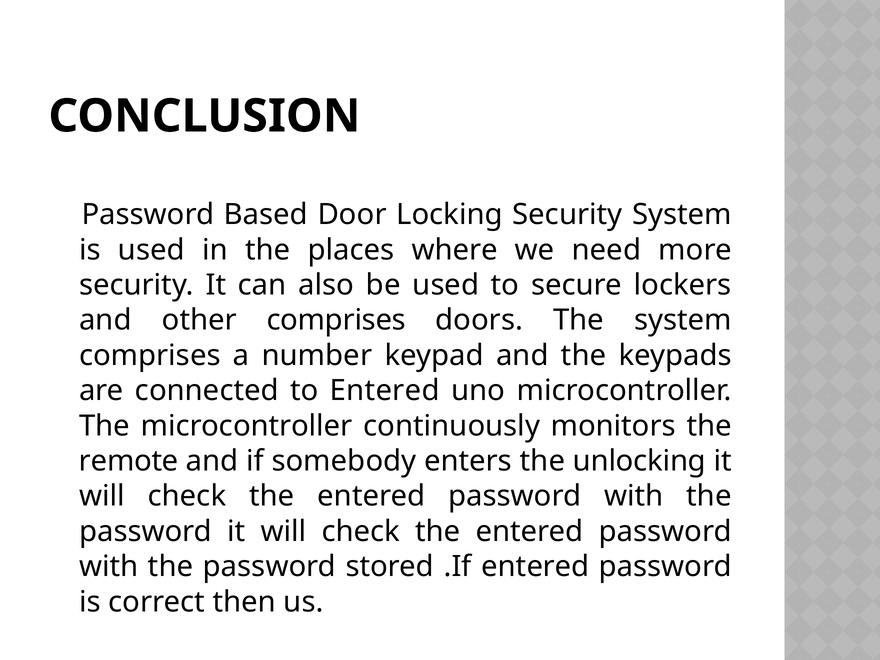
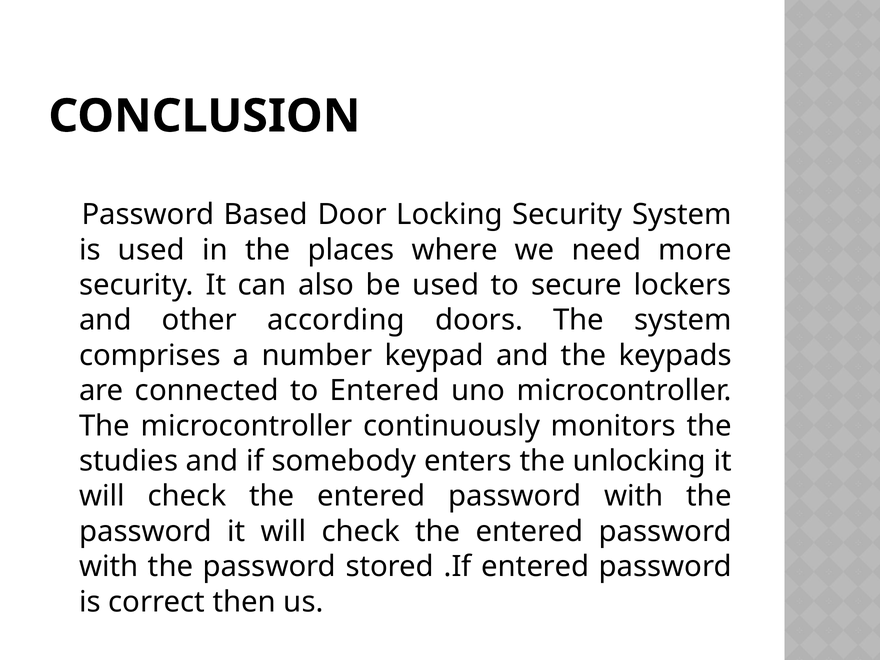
other comprises: comprises -> according
remote: remote -> studies
